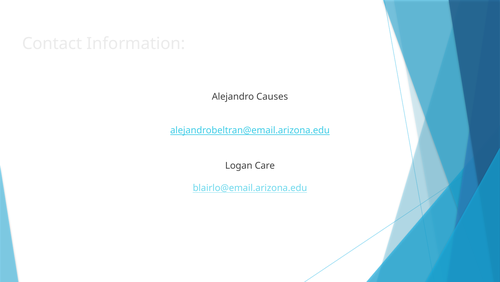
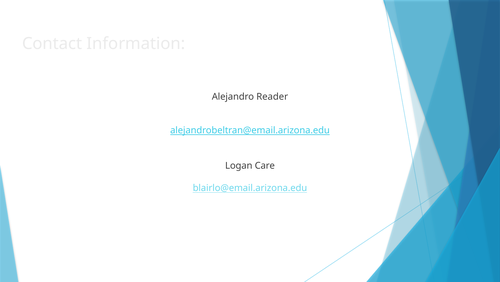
Causes: Causes -> Reader
